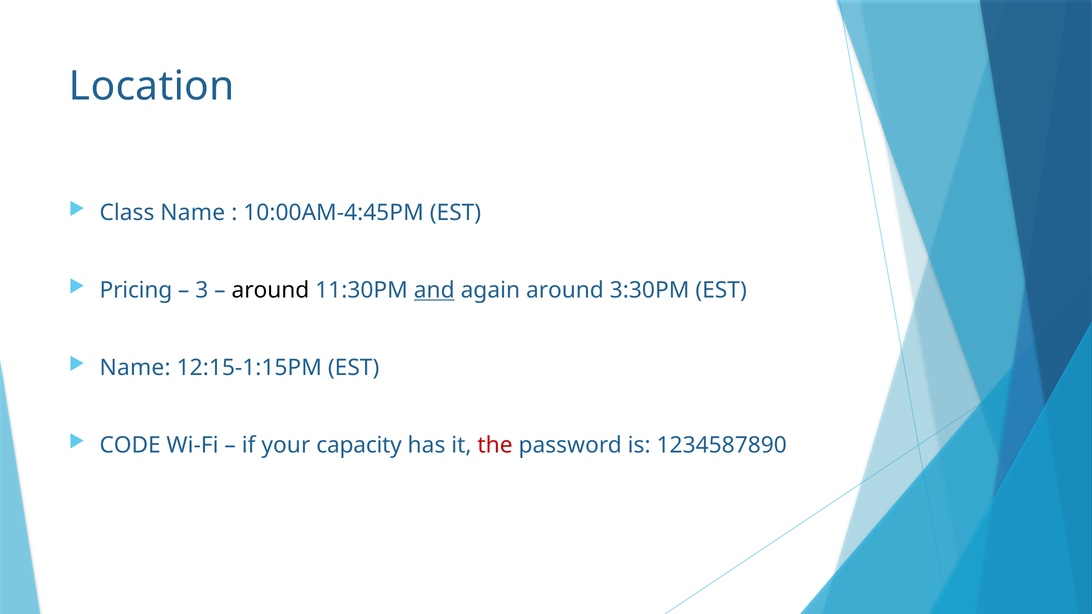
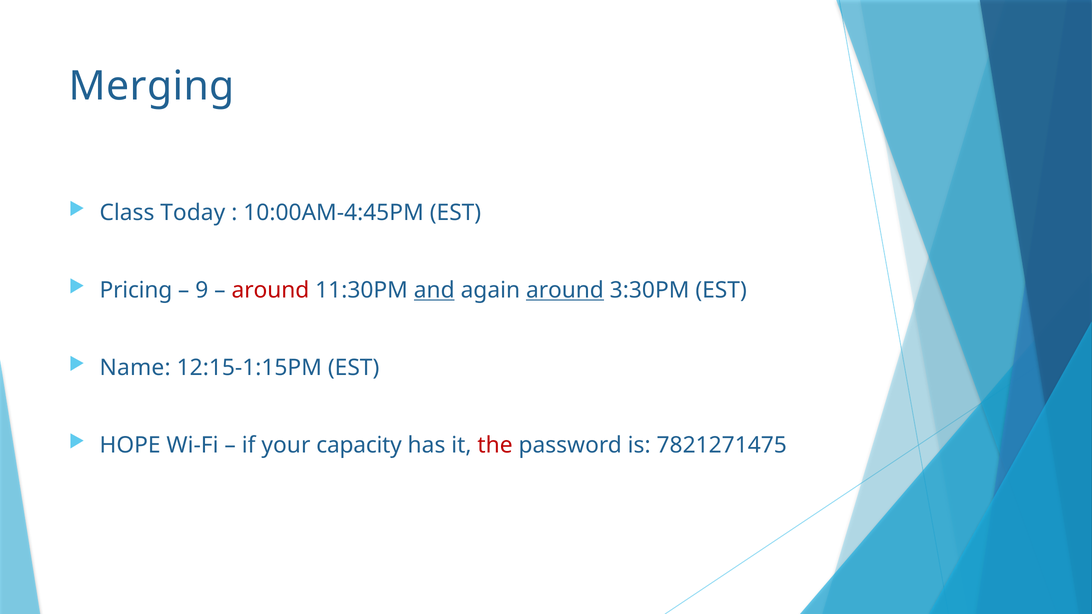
Location: Location -> Merging
Class Name: Name -> Today
3: 3 -> 9
around at (270, 290) colour: black -> red
around at (565, 290) underline: none -> present
CODE: CODE -> HOPE
1234587890: 1234587890 -> 7821271475
